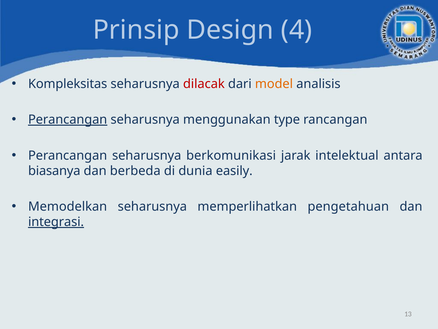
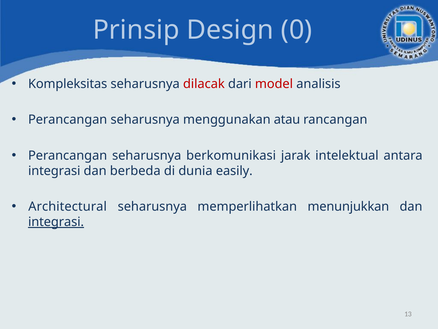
4: 4 -> 0
model colour: orange -> red
Perancangan at (68, 120) underline: present -> none
type: type -> atau
biasanya at (54, 171): biasanya -> integrasi
Memodelkan: Memodelkan -> Architectural
pengetahuan: pengetahuan -> menunjukkan
